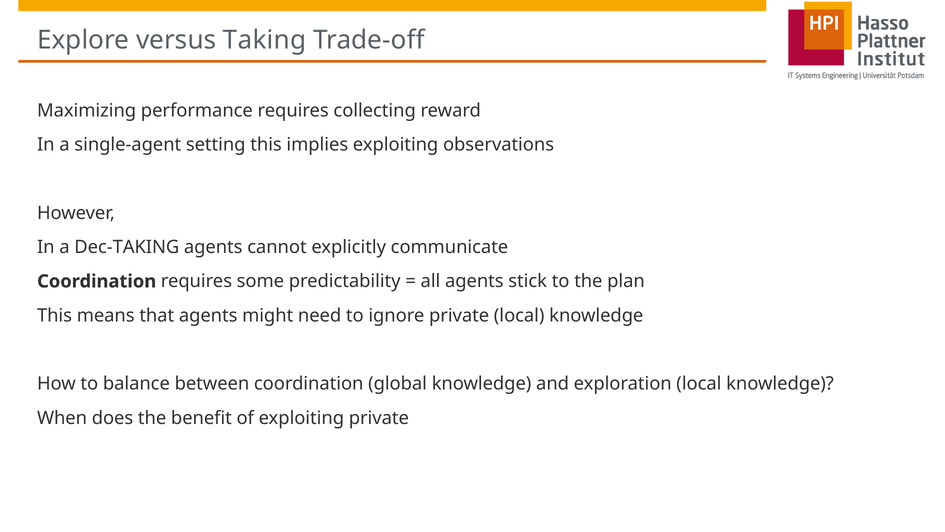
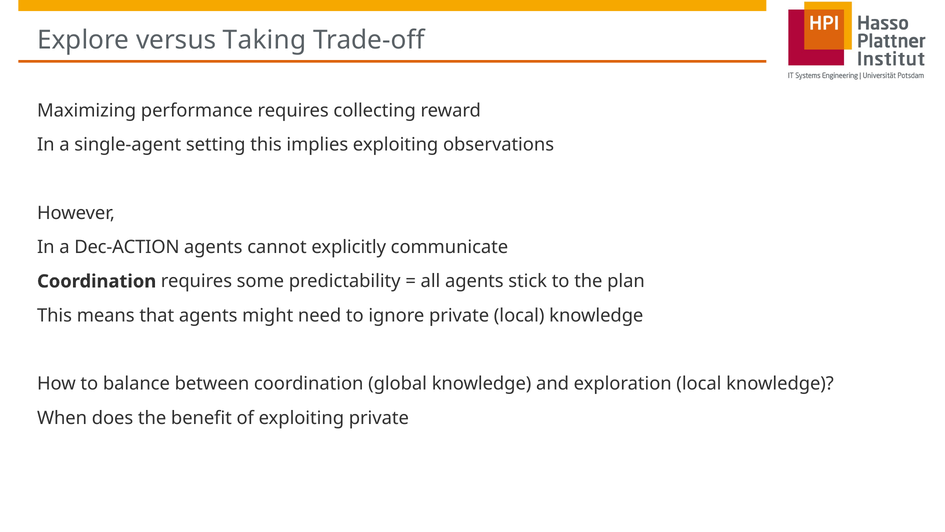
Dec-TAKING: Dec-TAKING -> Dec-ACTION
